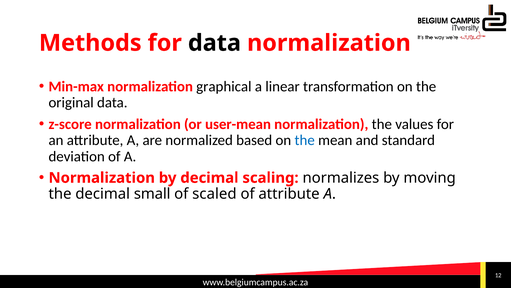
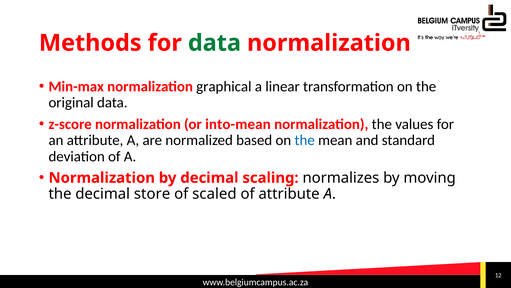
data at (214, 43) colour: black -> green
user-mean: user-mean -> into-mean
small: small -> store
